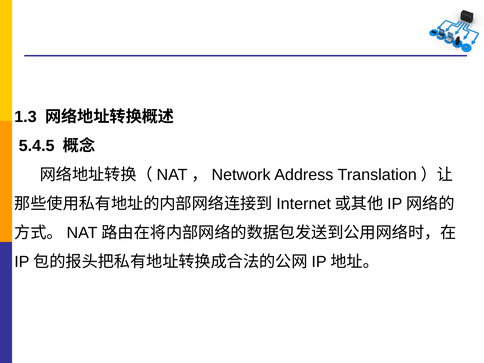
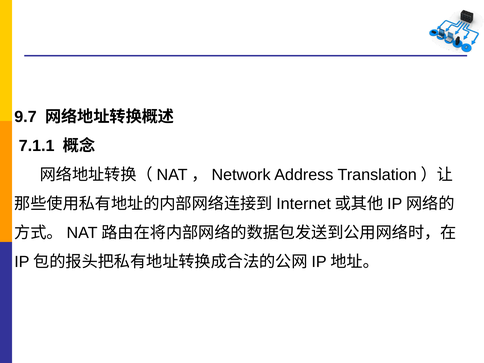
1.3: 1.3 -> 9.7
5.4.5: 5.4.5 -> 7.1.1
